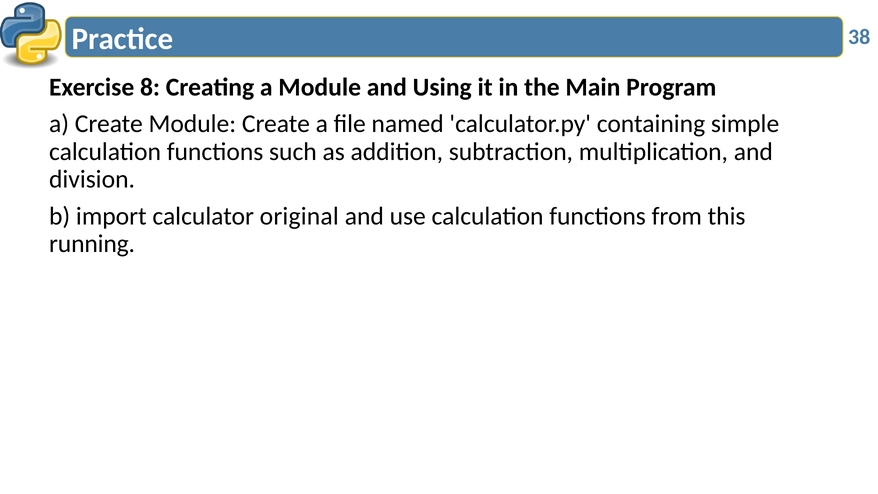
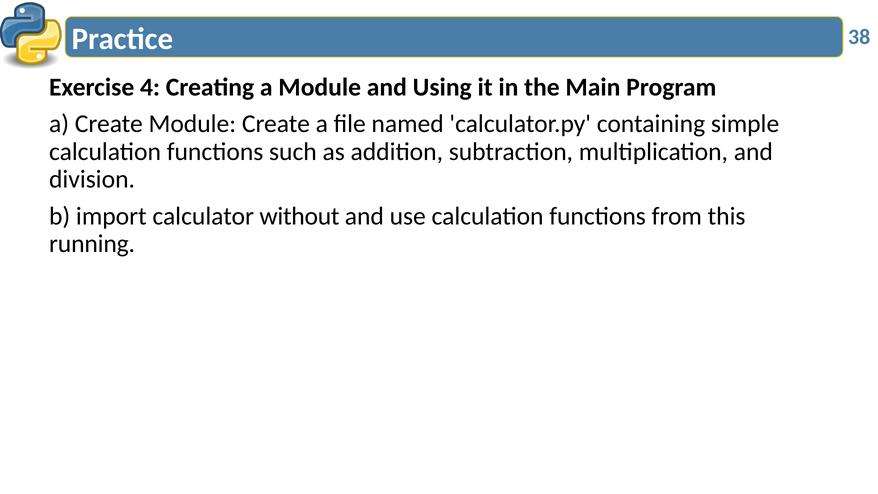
8: 8 -> 4
original: original -> without
